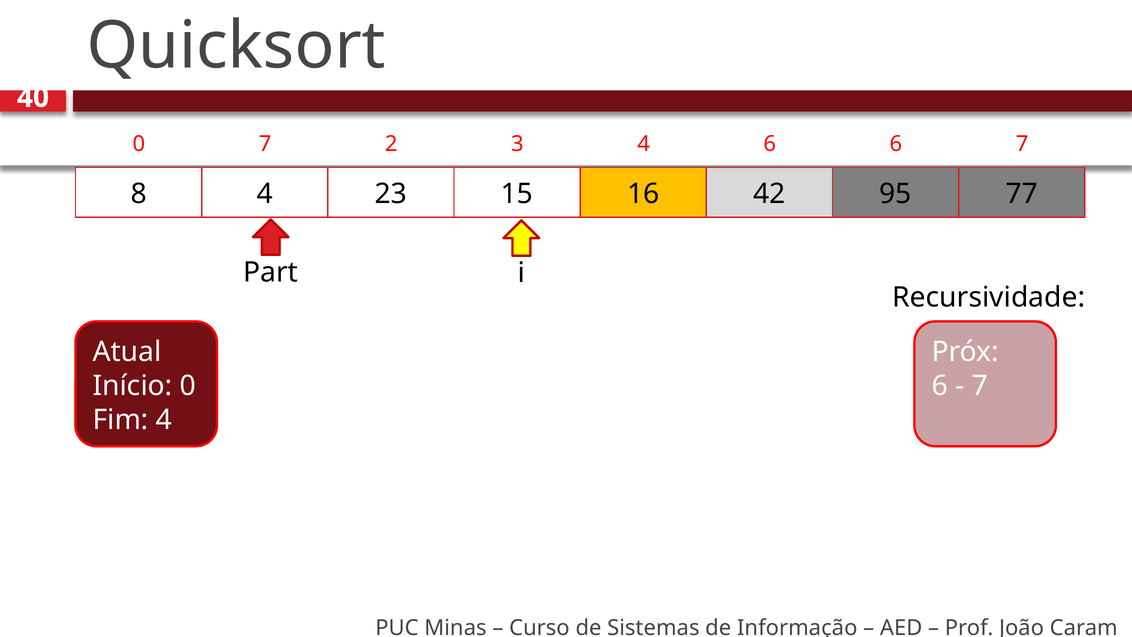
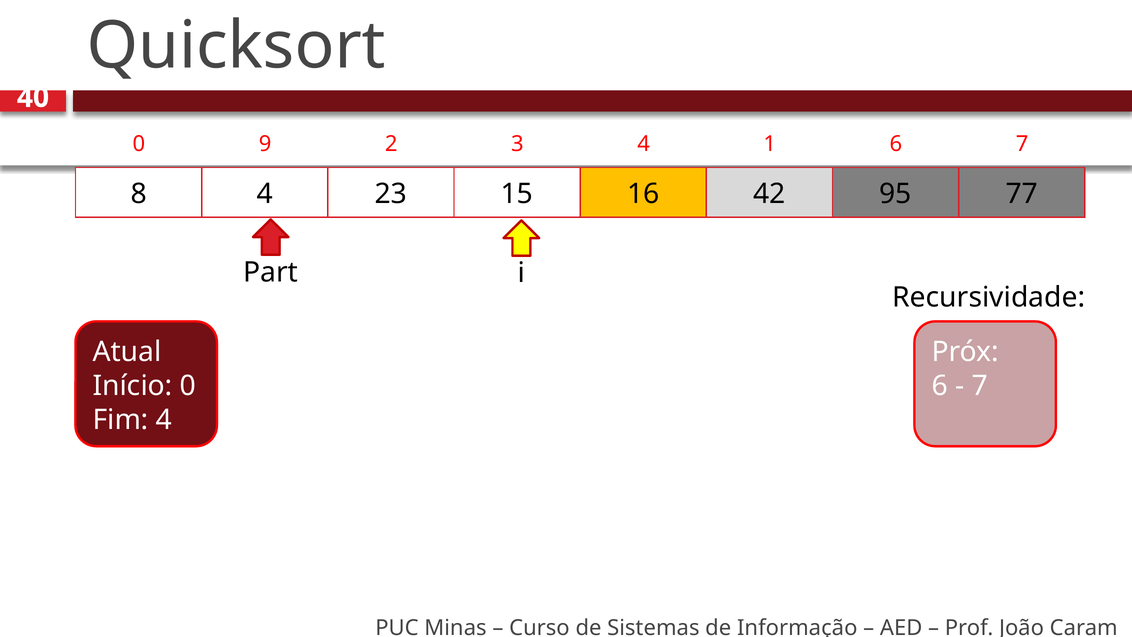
0 7: 7 -> 9
4 6: 6 -> 1
